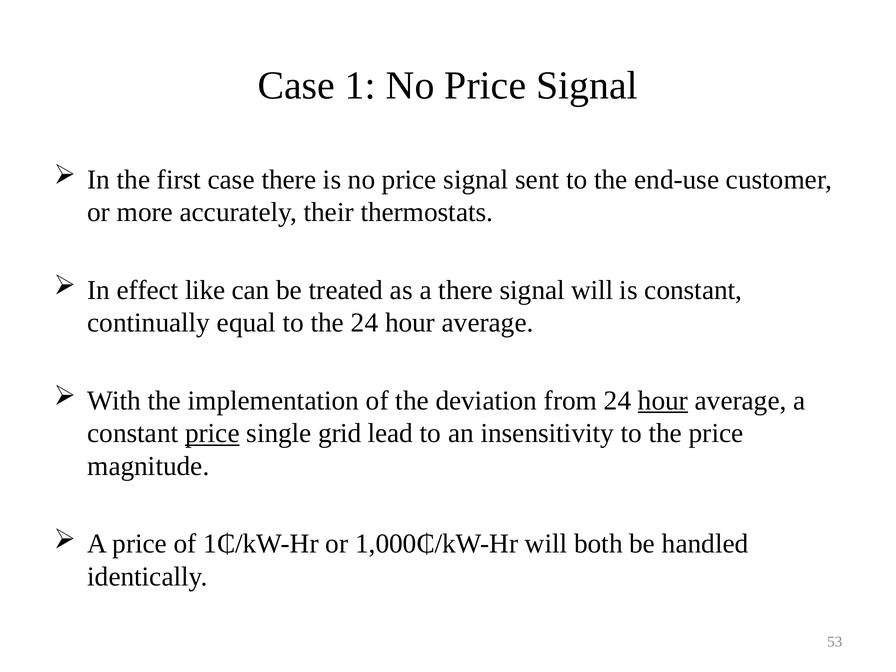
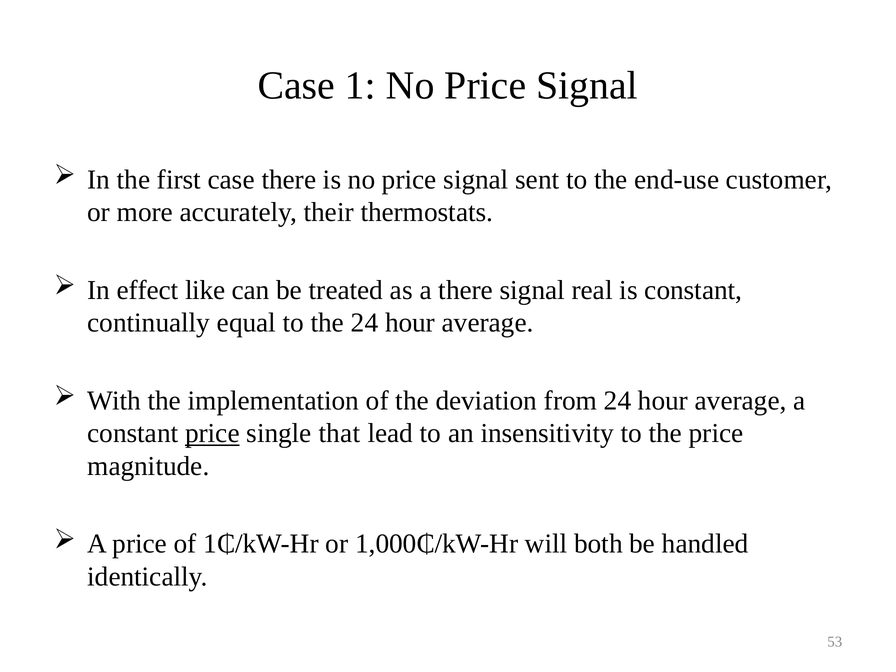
signal will: will -> real
hour at (663, 401) underline: present -> none
grid: grid -> that
